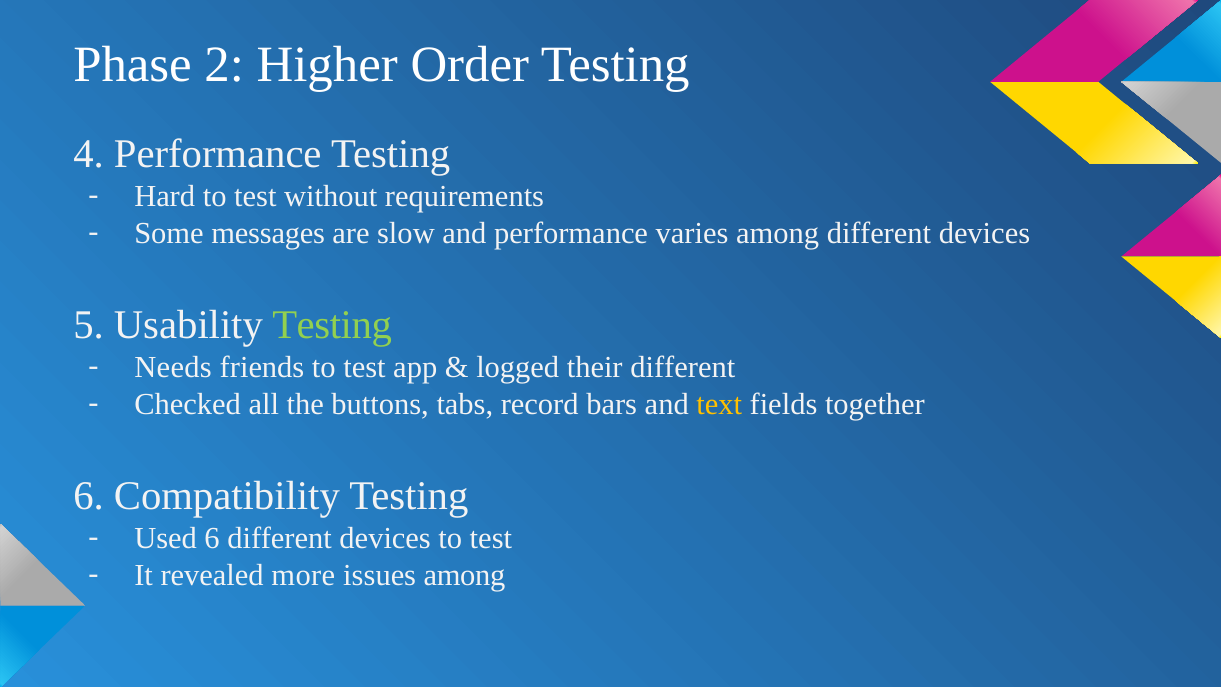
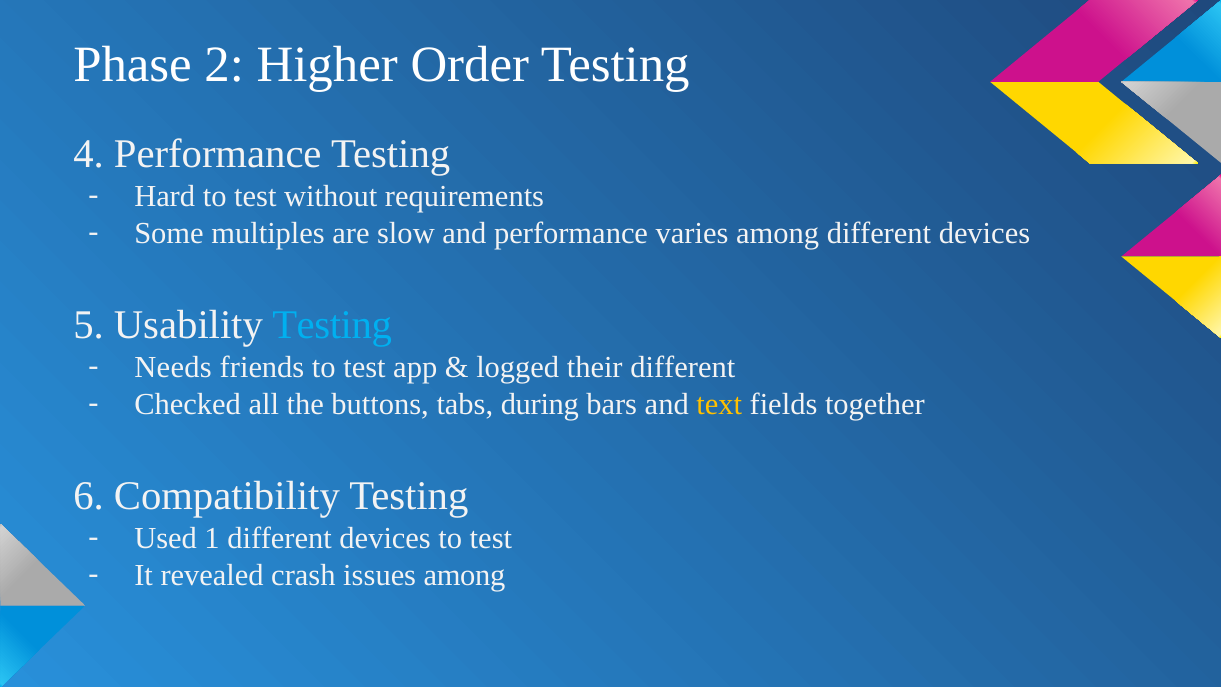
messages: messages -> multiples
Testing at (332, 325) colour: light green -> light blue
record: record -> during
Used 6: 6 -> 1
more: more -> crash
